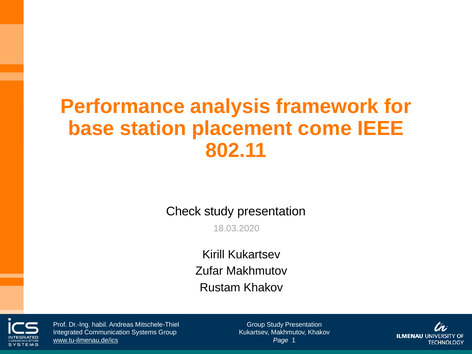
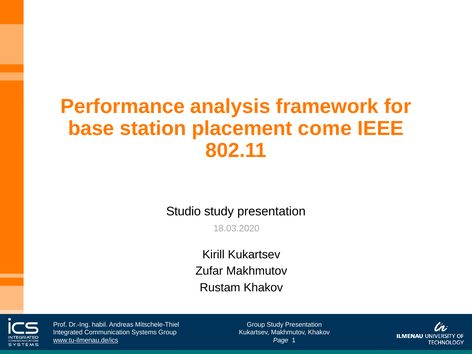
Check: Check -> Studio
